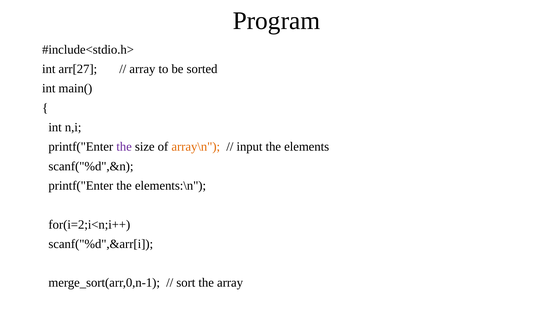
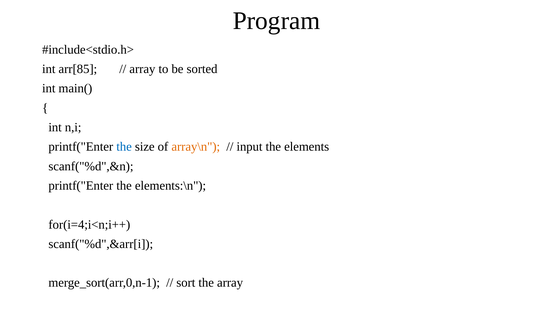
arr[27: arr[27 -> arr[85
the at (124, 147) colour: purple -> blue
for(i=2;i<n;i++: for(i=2;i<n;i++ -> for(i=4;i<n;i++
